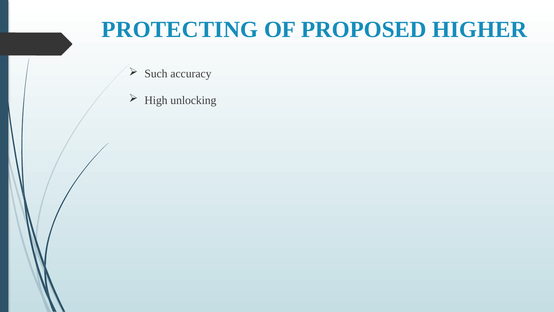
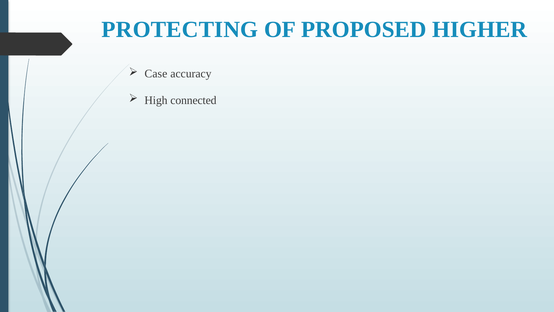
Such: Such -> Case
unlocking: unlocking -> connected
